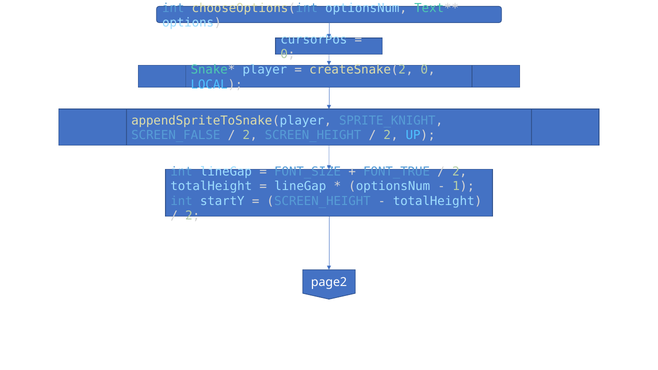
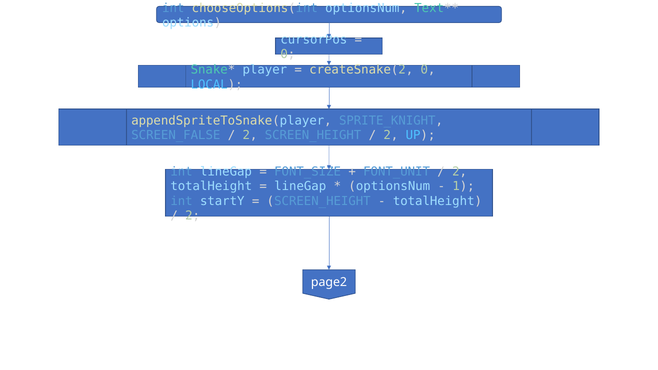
FONT_TRUE: FONT_TRUE -> FONT_UNIT
